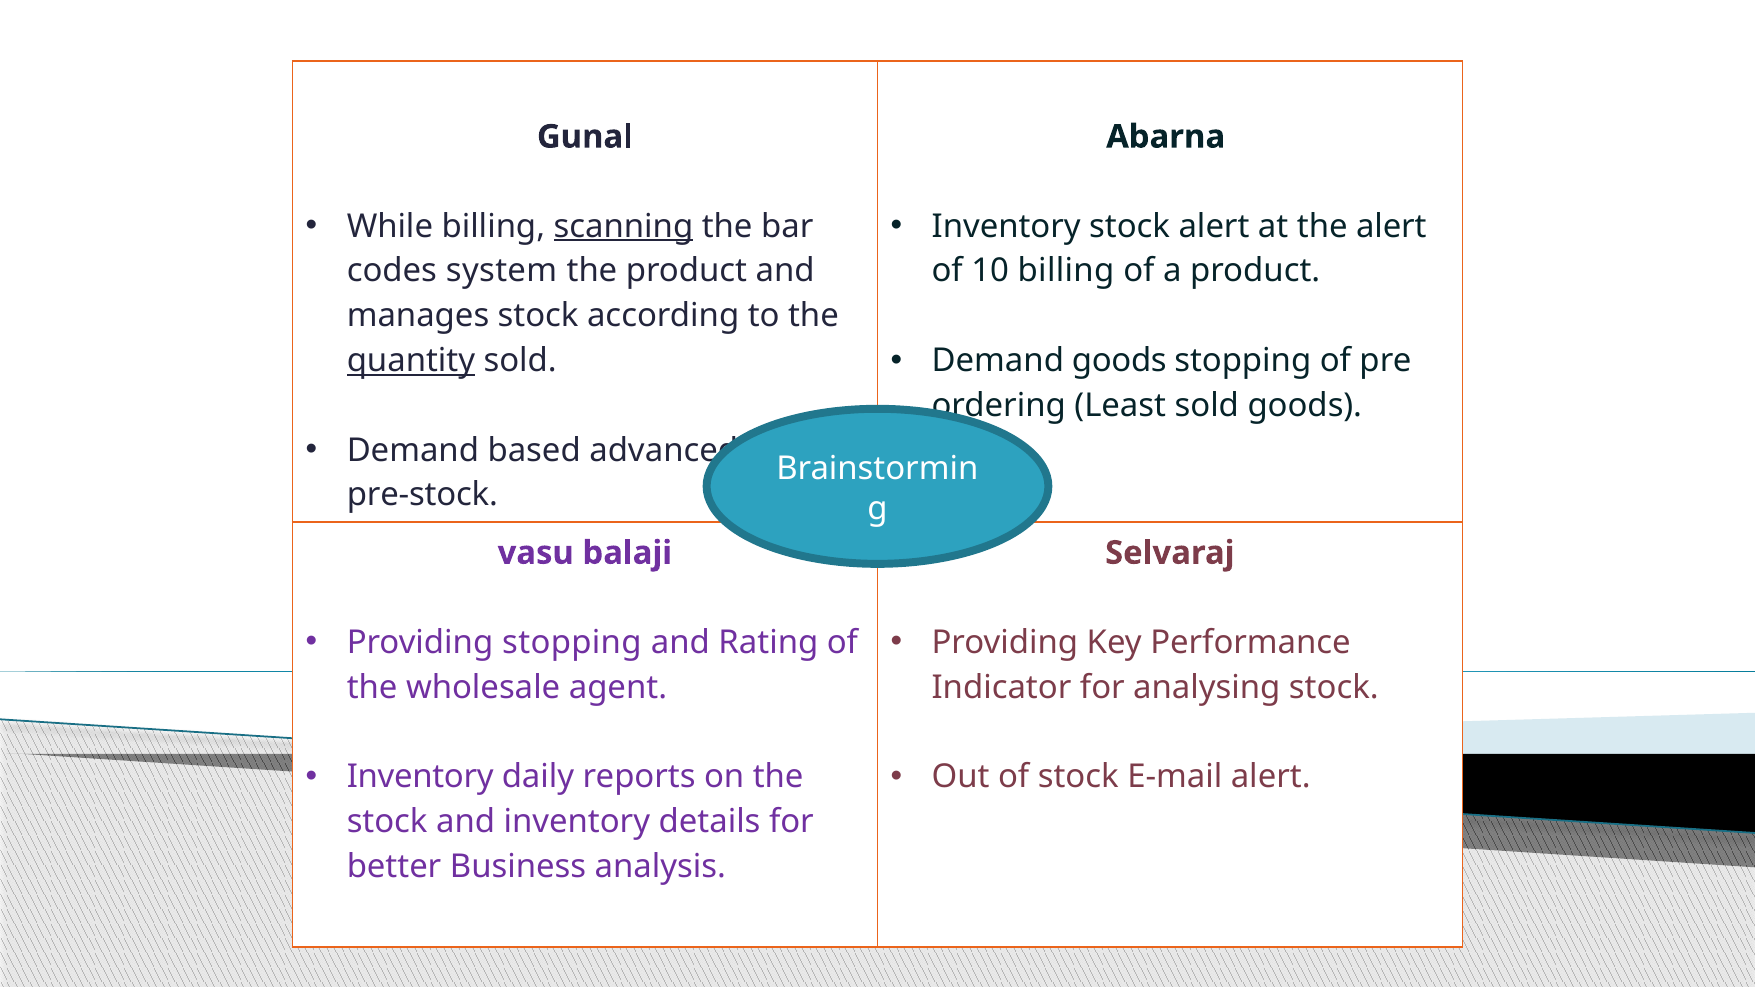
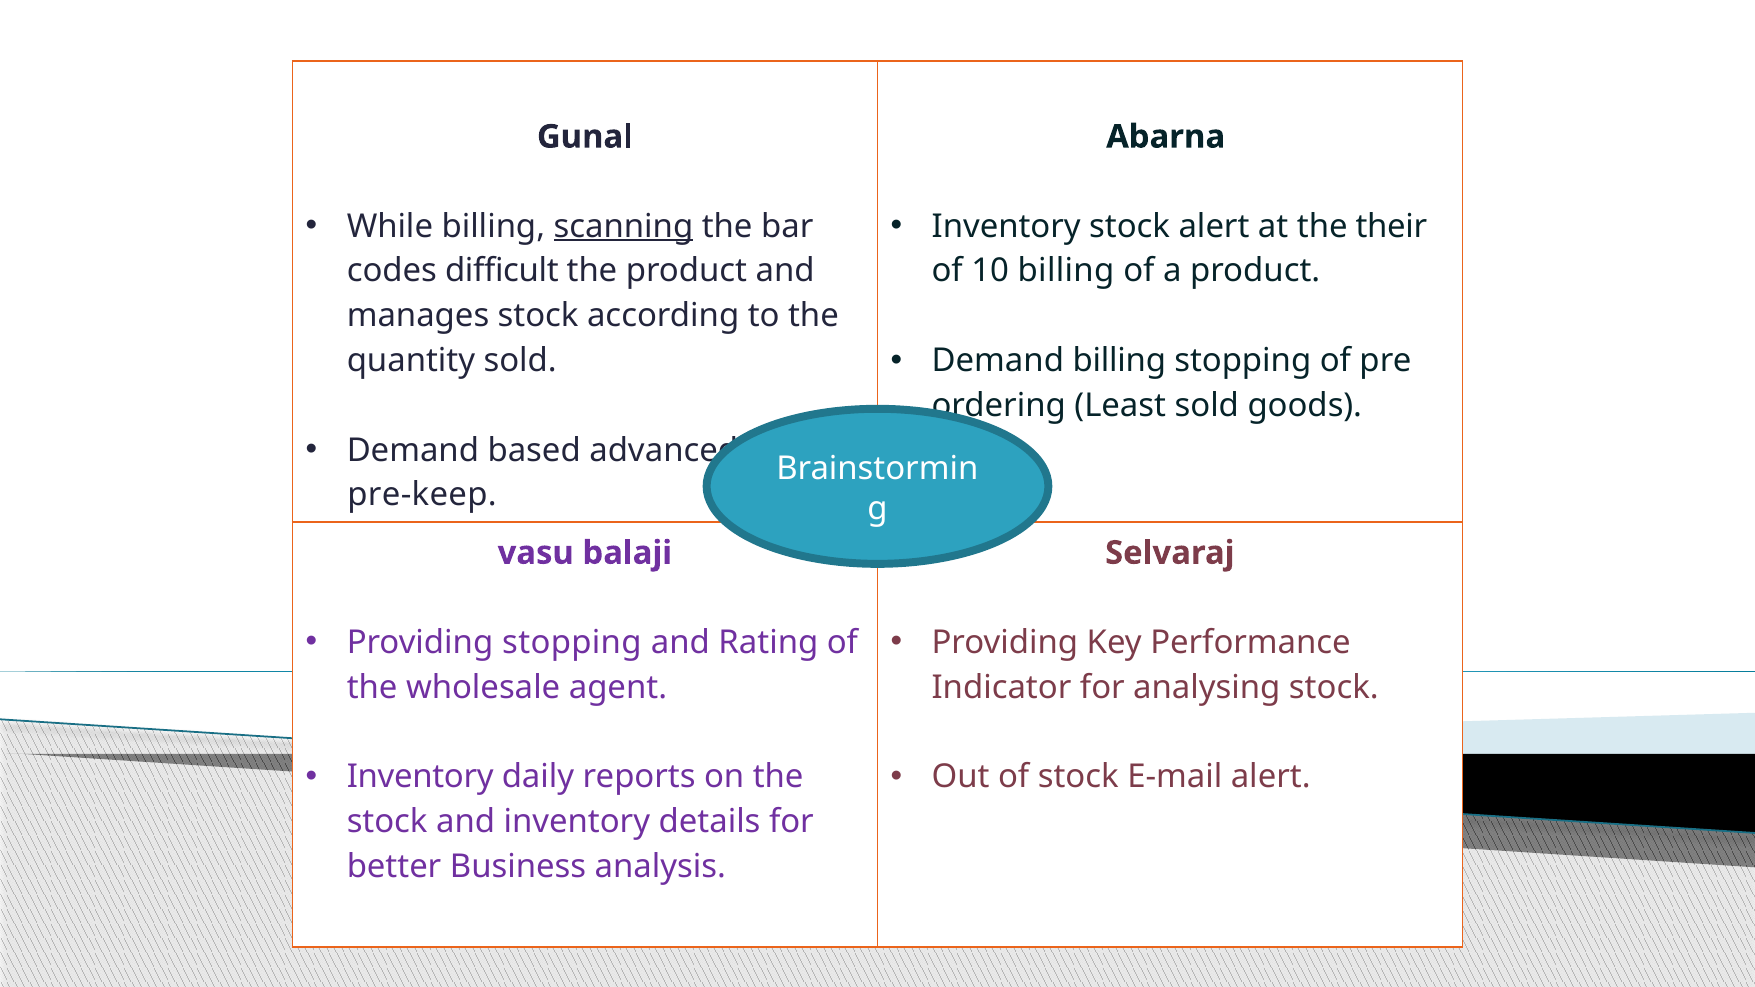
the alert: alert -> their
system: system -> difficult
Demand goods: goods -> billing
quantity underline: present -> none
pre-stock: pre-stock -> pre-keep
